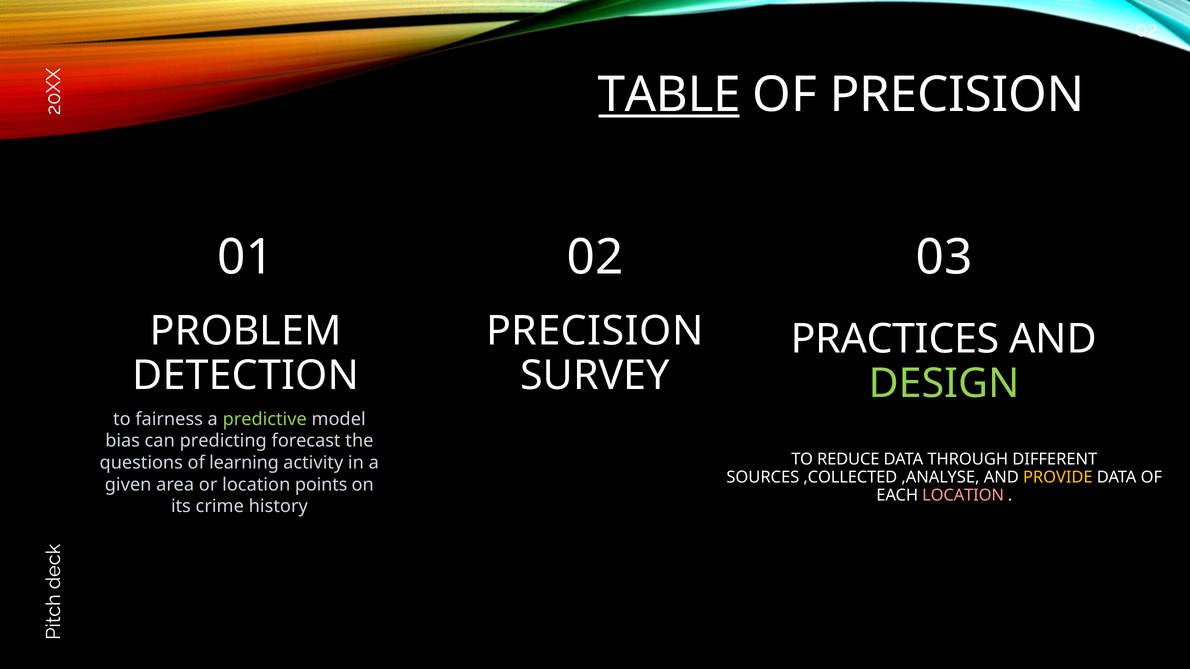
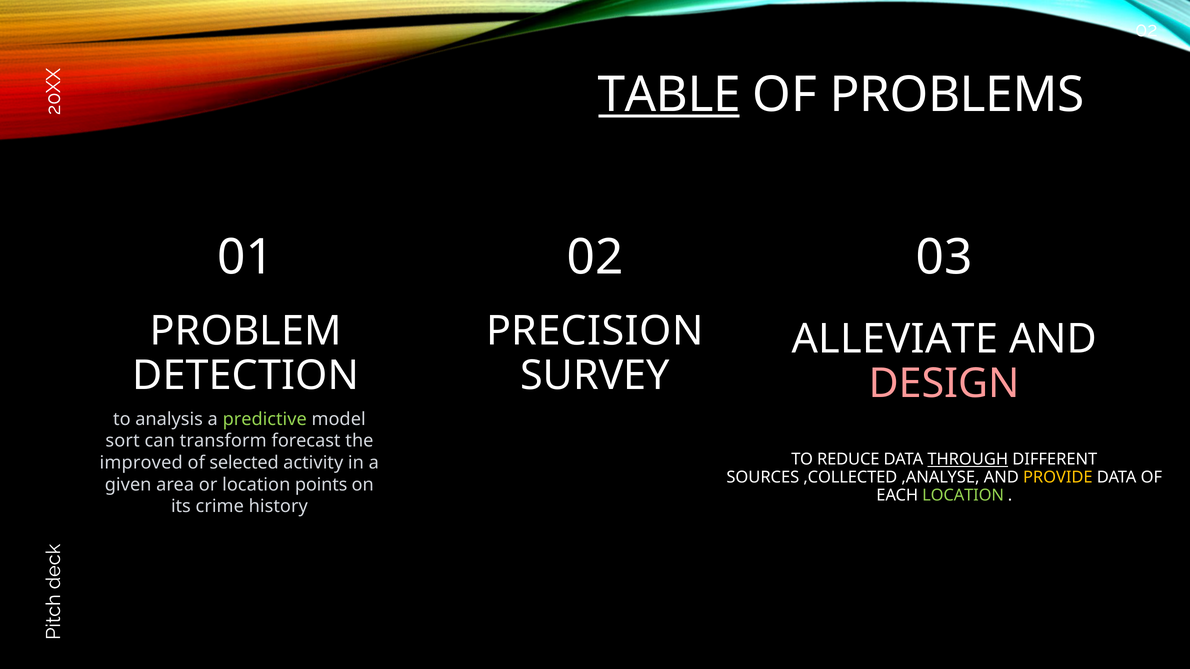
OF PRECISION: PRECISION -> PROBLEMS
PRACTICES: PRACTICES -> ALLEVIATE
DESIGN colour: light green -> pink
fairness: fairness -> analysis
bias: bias -> sort
predicting: predicting -> transform
THROUGH underline: none -> present
questions: questions -> improved
learning: learning -> selected
LOCATION at (963, 496) colour: pink -> light green
